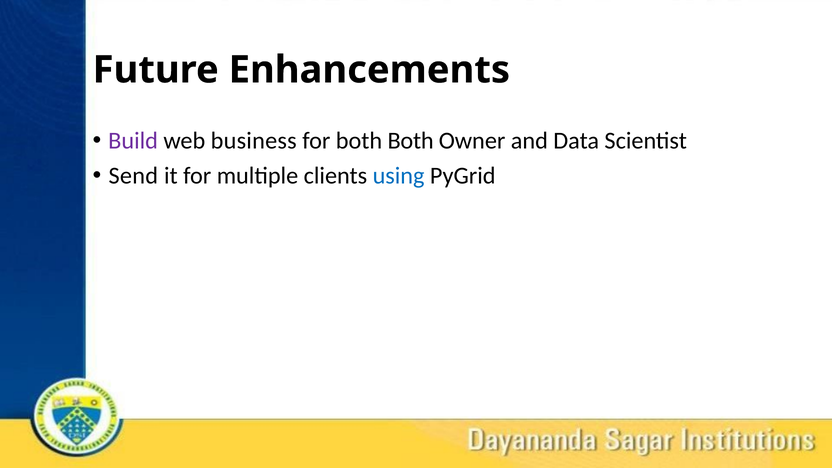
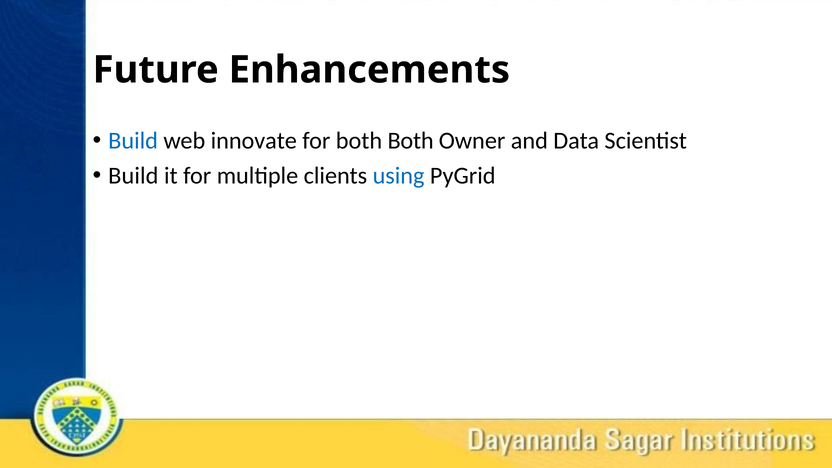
Build at (133, 141) colour: purple -> blue
business: business -> innovate
Send at (133, 176): Send -> Build
